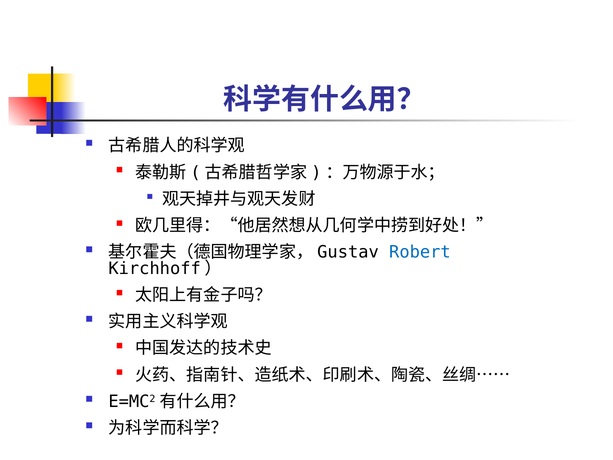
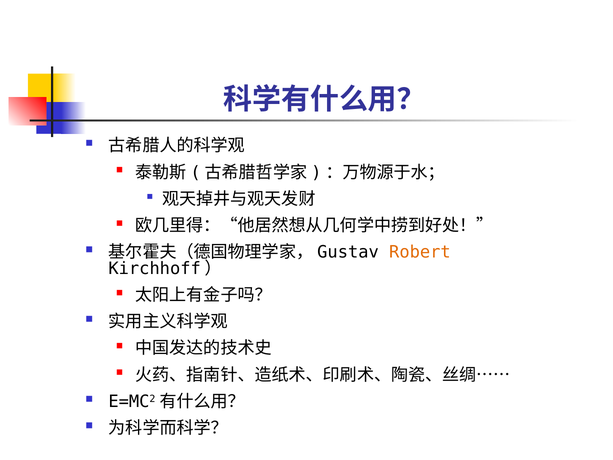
Robert colour: blue -> orange
